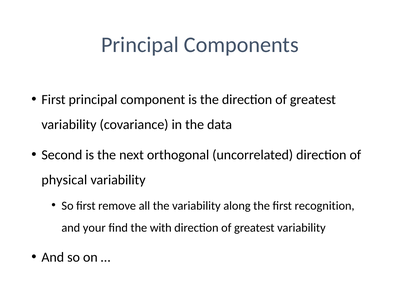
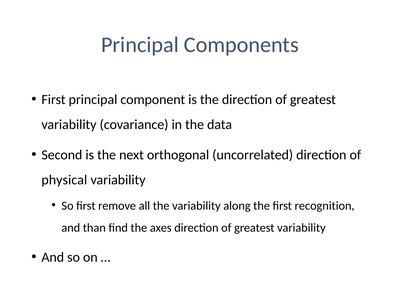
your: your -> than
with: with -> axes
